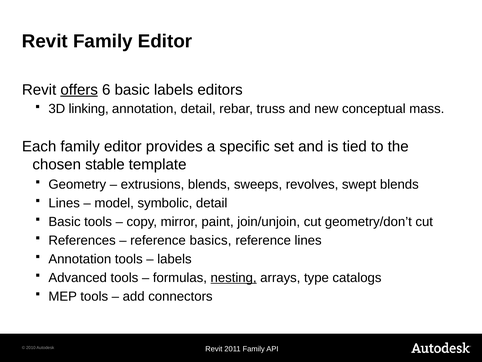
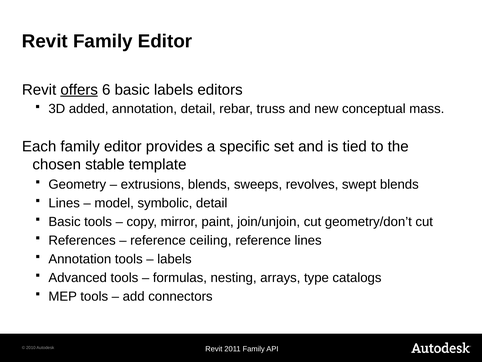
linking: linking -> added
basics: basics -> ceiling
nesting underline: present -> none
